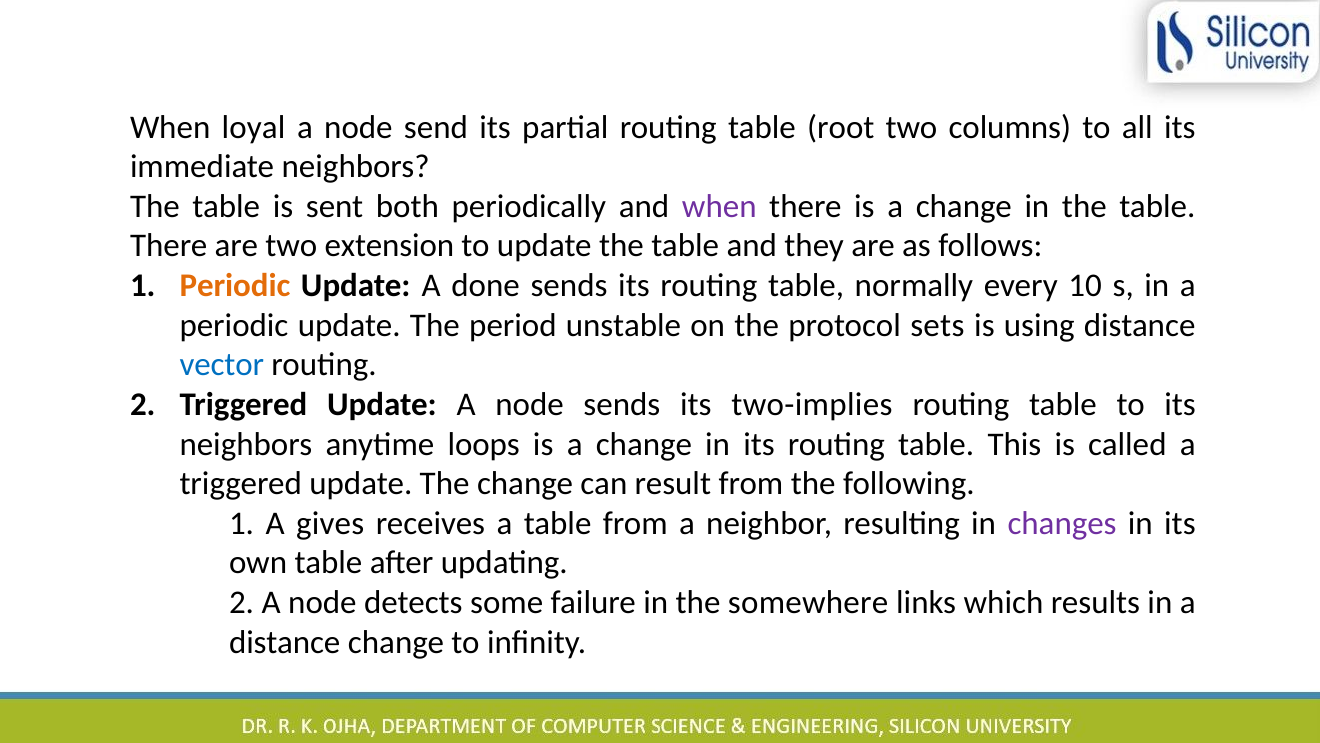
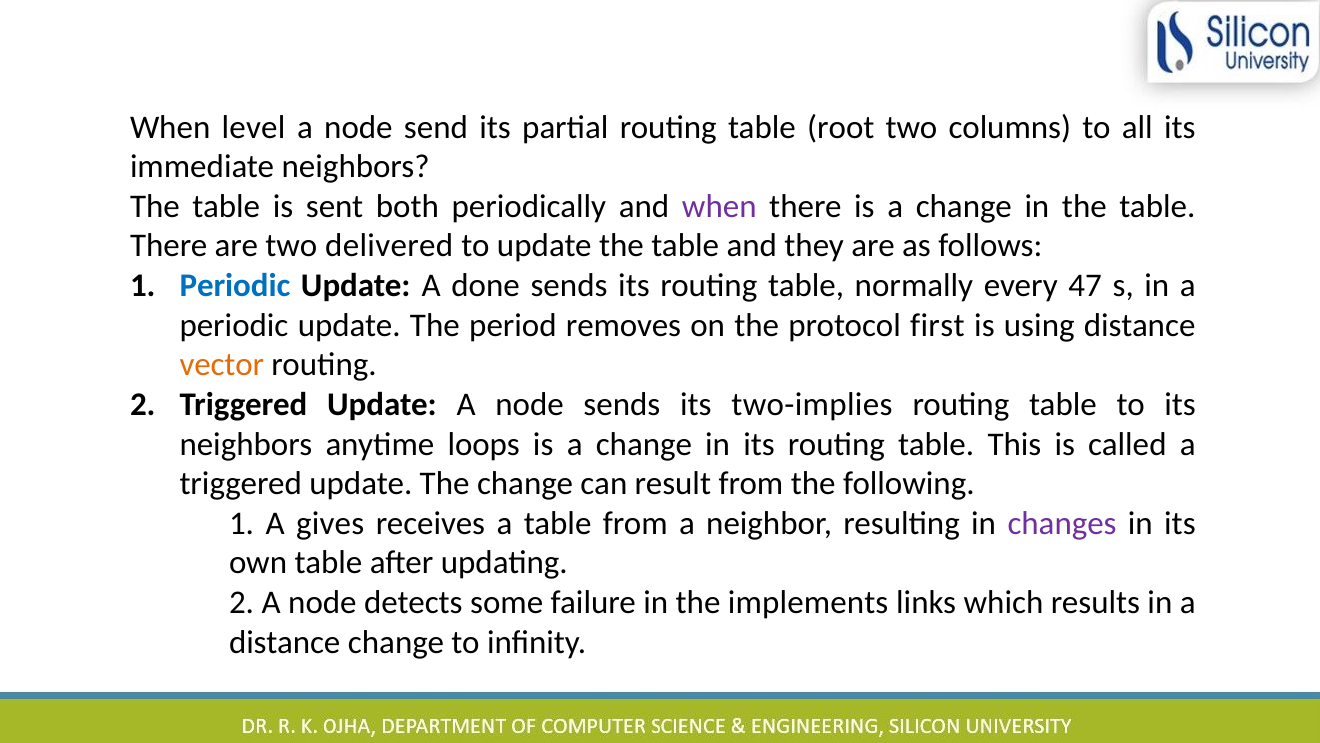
loyal: loyal -> level
extension: extension -> delivered
Periodic at (235, 285) colour: orange -> blue
10: 10 -> 47
unstable: unstable -> removes
sets: sets -> first
vector colour: blue -> orange
somewhere: somewhere -> implements
